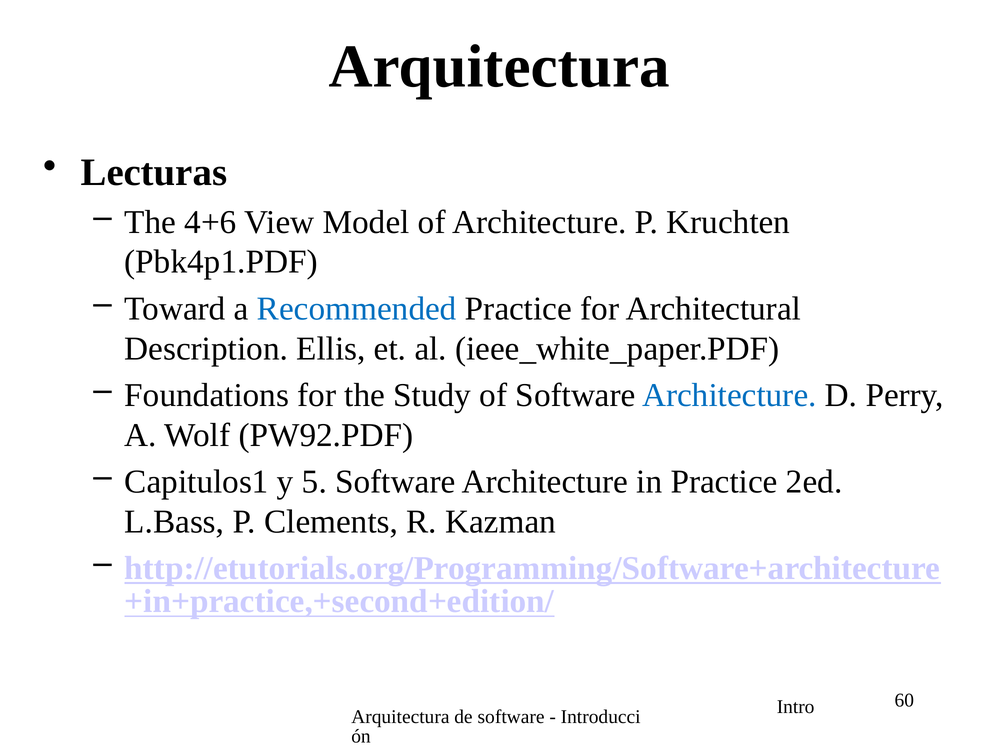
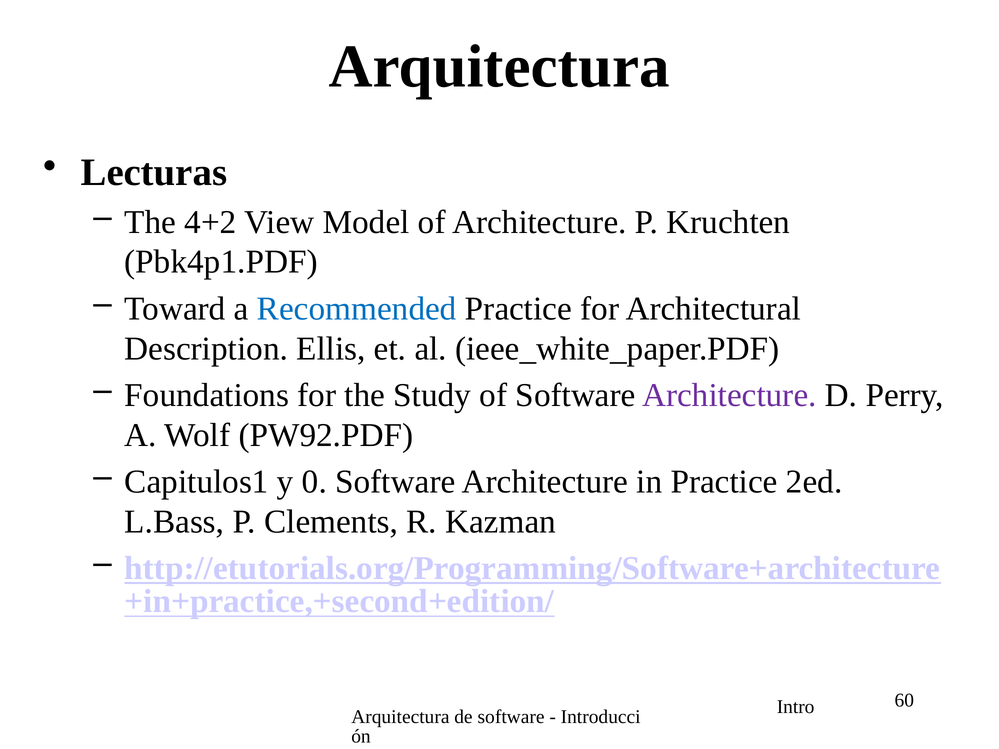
4+6: 4+6 -> 4+2
Architecture at (729, 395) colour: blue -> purple
5: 5 -> 0
